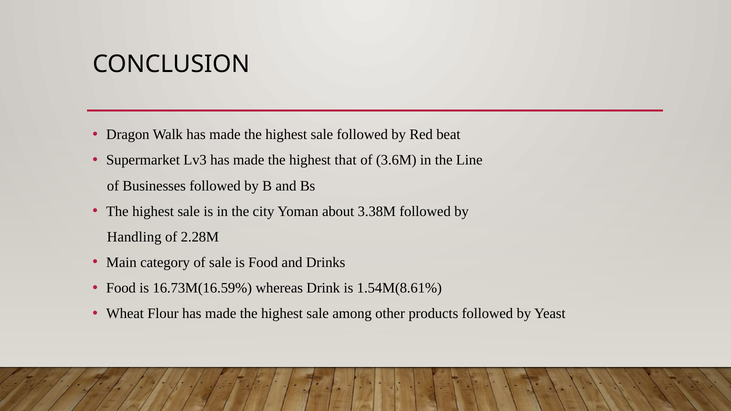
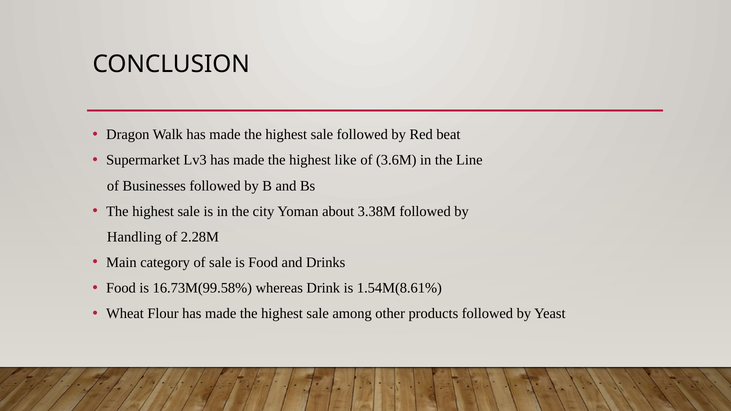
that: that -> like
16.73M(16.59%: 16.73M(16.59% -> 16.73M(99.58%
